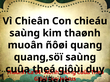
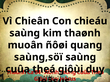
quang,söï: quang,söï -> saùng,söï
